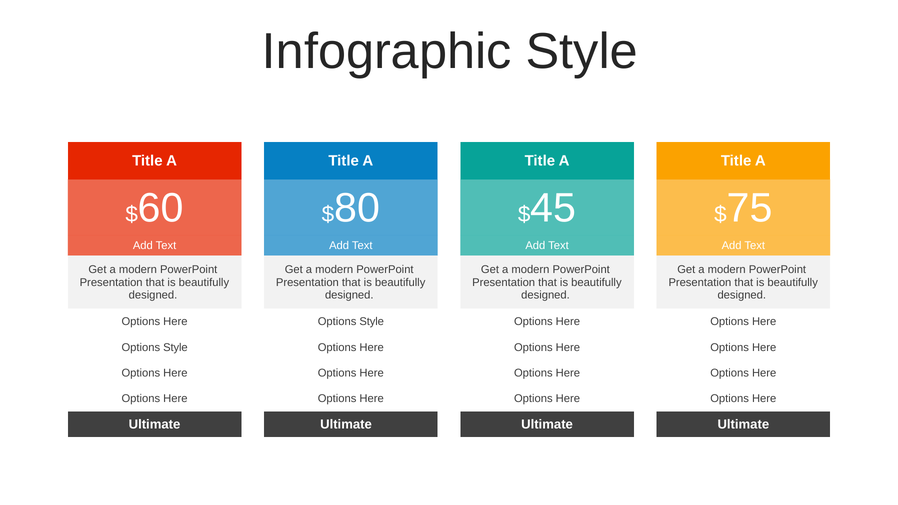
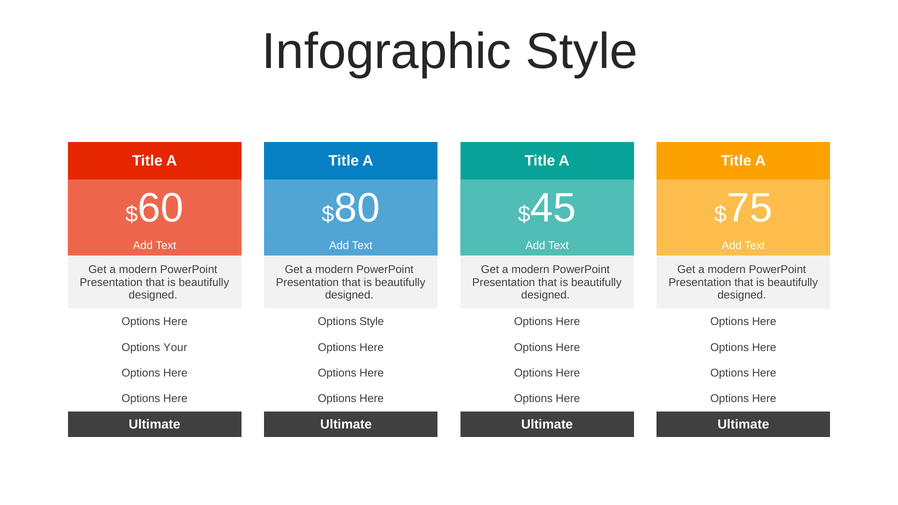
Style at (175, 347): Style -> Your
